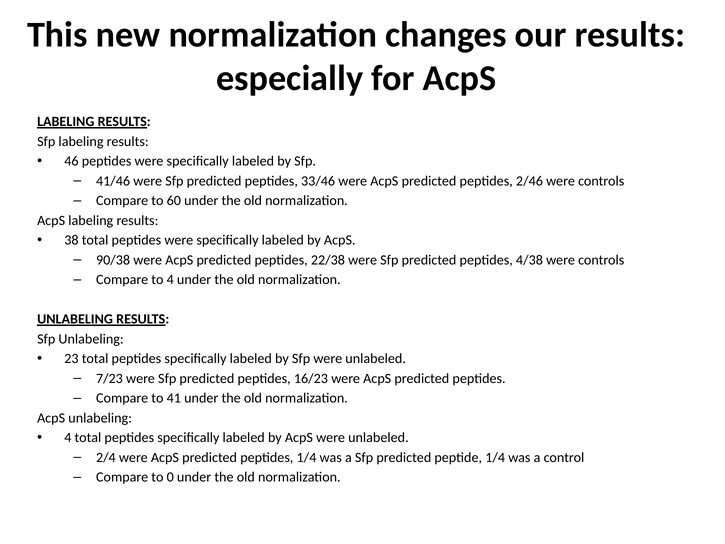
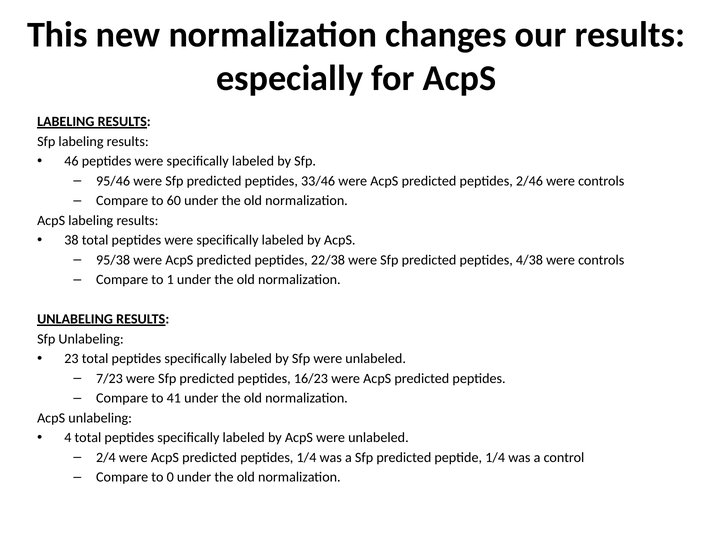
41/46: 41/46 -> 95/46
90/38: 90/38 -> 95/38
to 4: 4 -> 1
